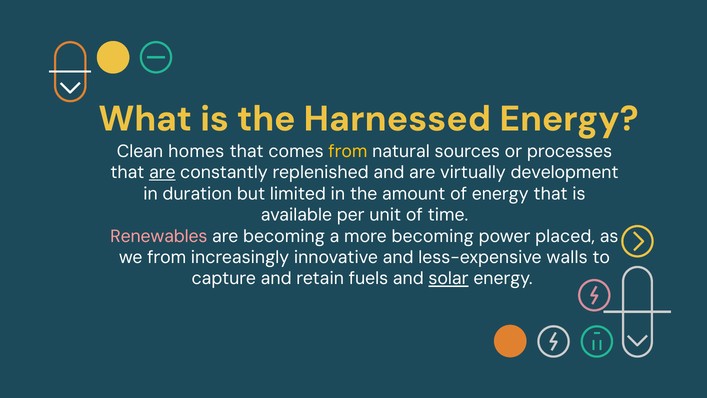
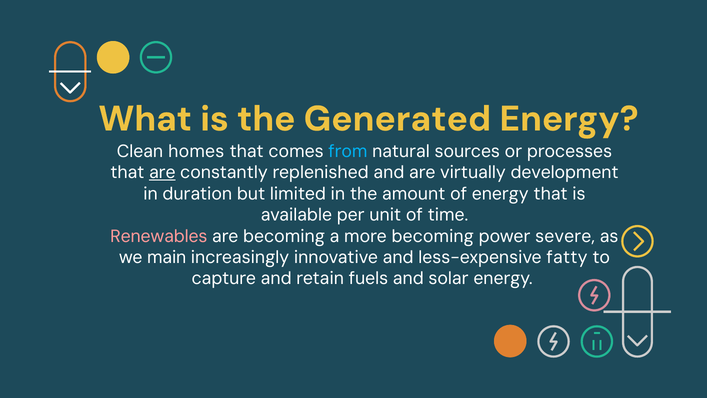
Harnessed: Harnessed -> Generated
from at (348, 151) colour: yellow -> light blue
placed: placed -> severe
we from: from -> main
walls: walls -> fatty
solar underline: present -> none
